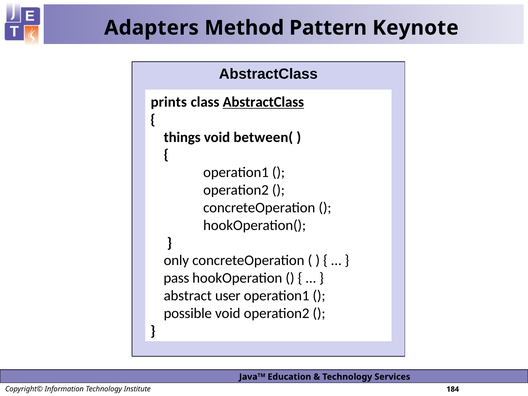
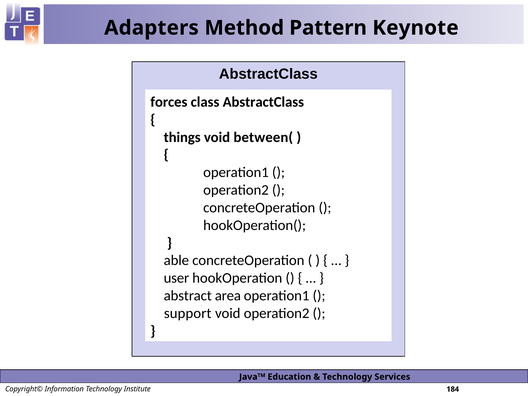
prints: prints -> forces
AbstractClass at (263, 102) underline: present -> none
only: only -> able
pass: pass -> user
user: user -> area
possible: possible -> support
